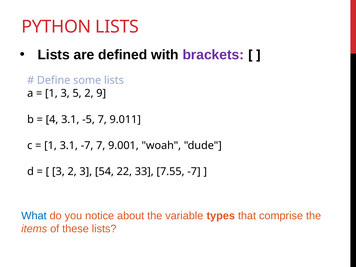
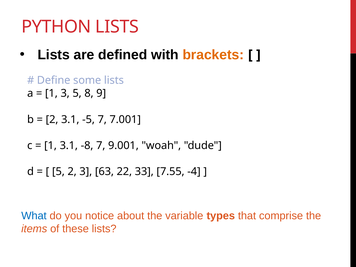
brackets colour: purple -> orange
5 2: 2 -> 8
4 at (52, 119): 4 -> 2
9.011: 9.011 -> 7.001
3.1 -7: -7 -> -8
3 at (58, 172): 3 -> 5
54: 54 -> 63
7.55 -7: -7 -> -4
